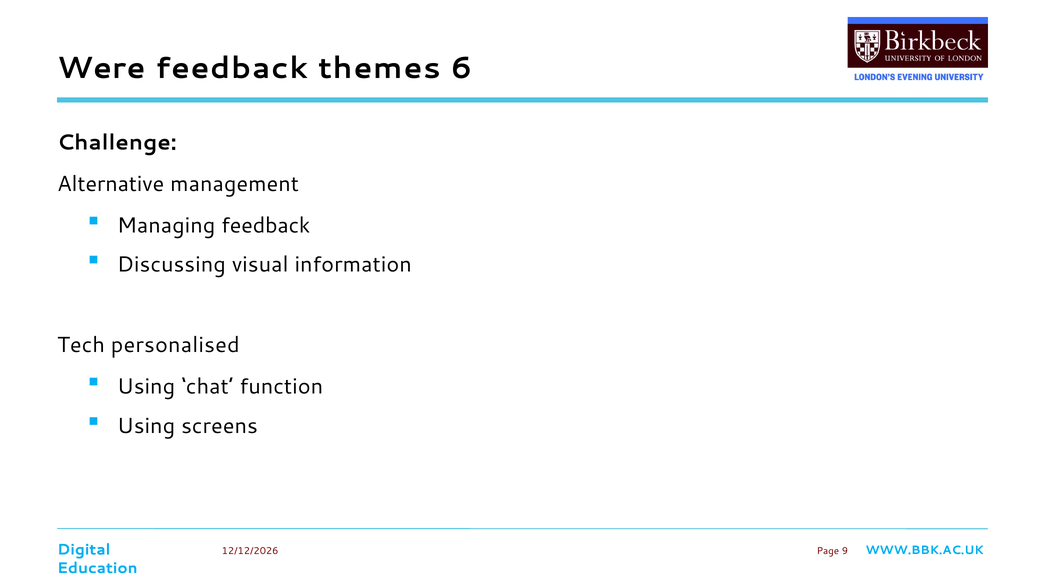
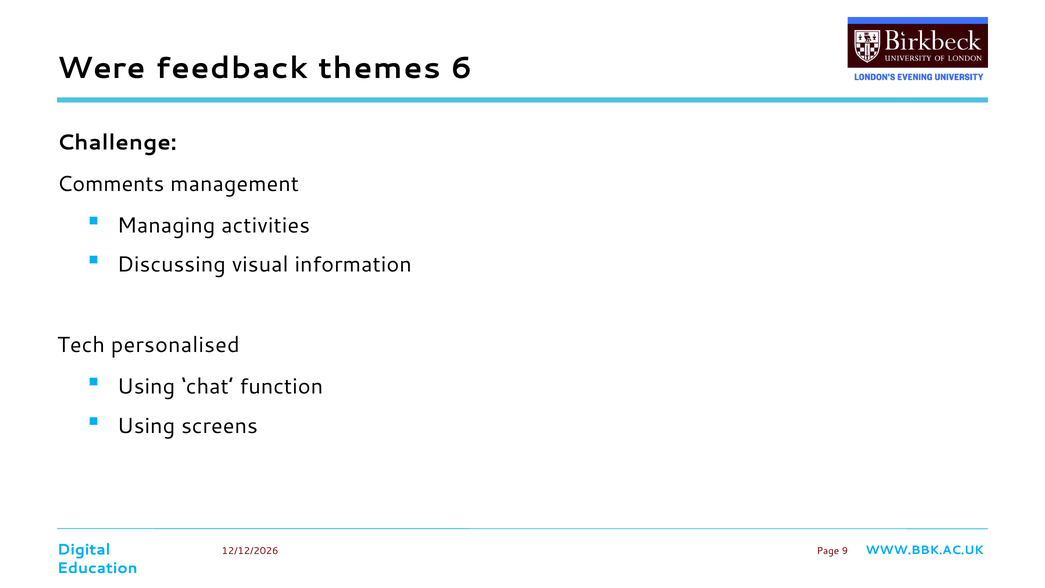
Alternative: Alternative -> Comments
Managing feedback: feedback -> activities
